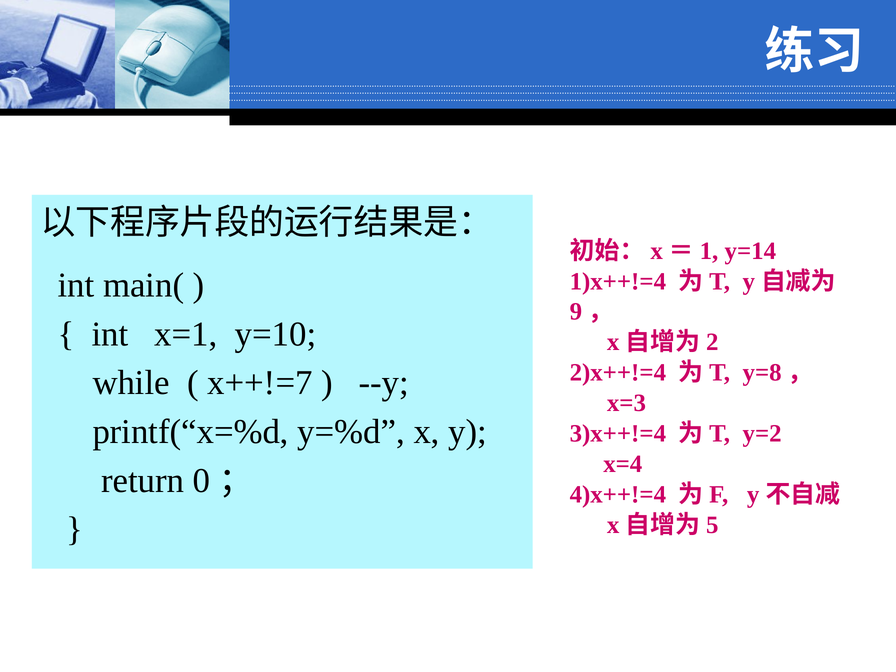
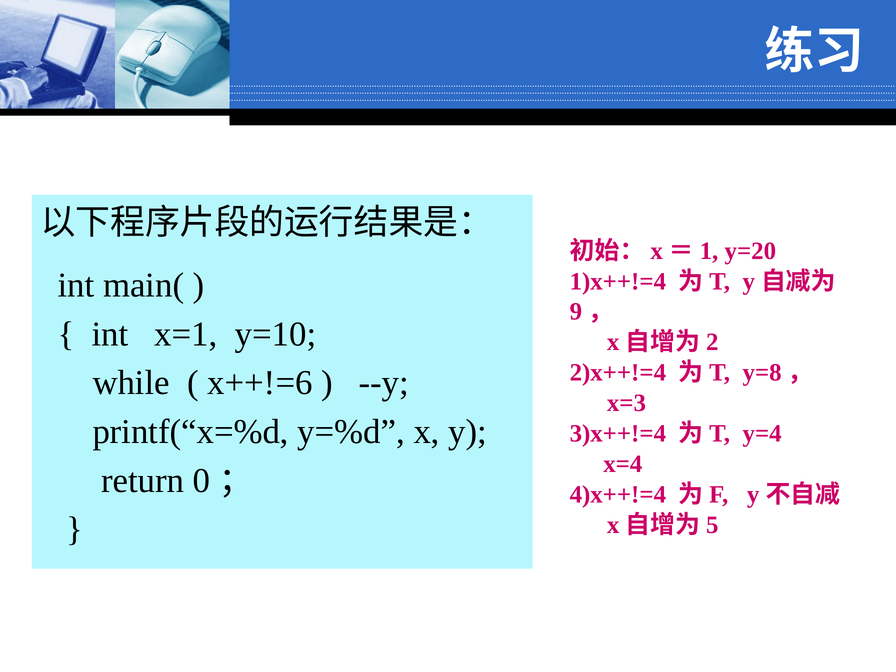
y=14: y=14 -> y=20
x++!=7: x++!=7 -> x++!=6
y=2: y=2 -> y=4
